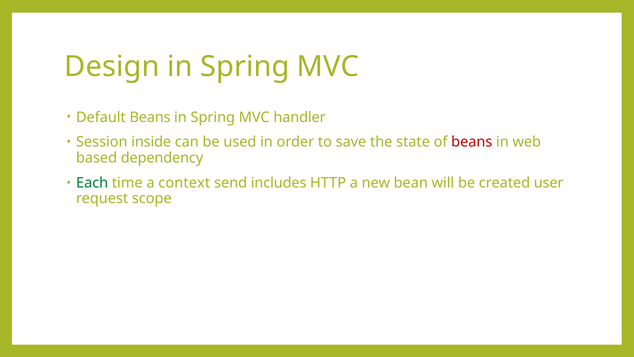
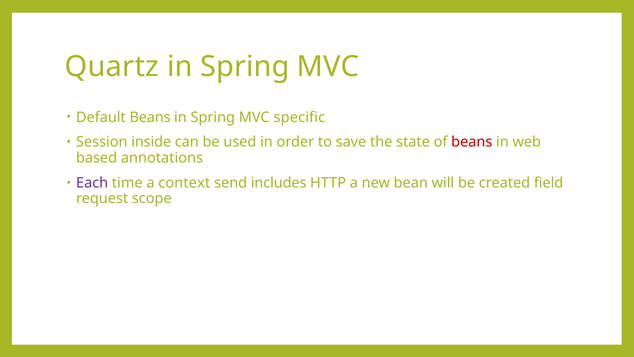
Design: Design -> Quartz
handler: handler -> specific
dependency: dependency -> annotations
Each colour: green -> purple
user: user -> field
